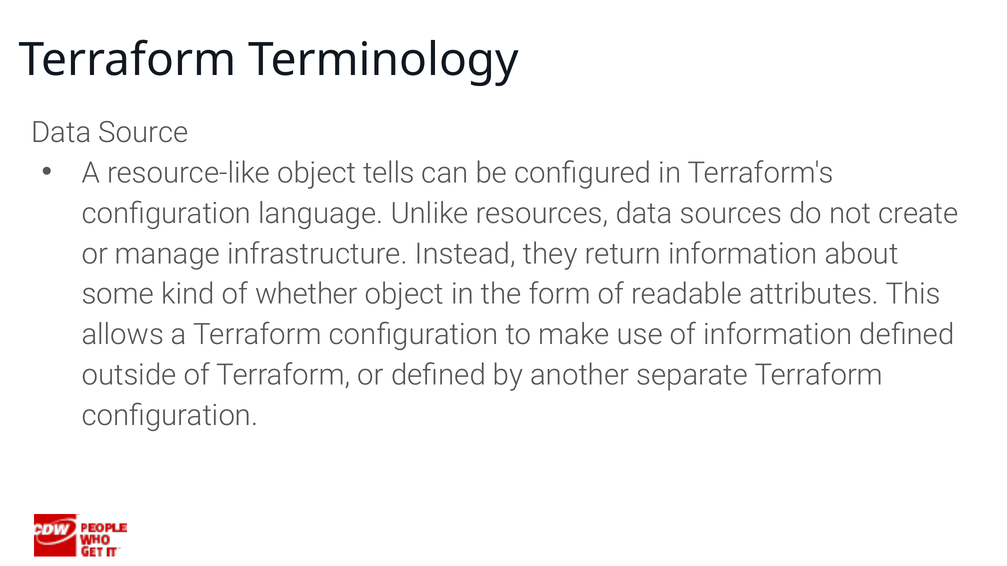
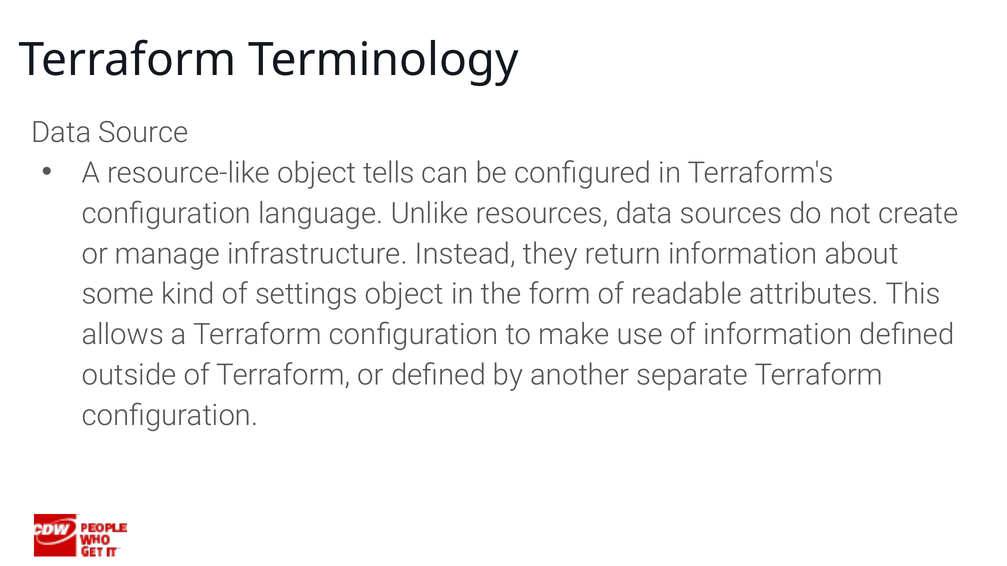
whether: whether -> settings
